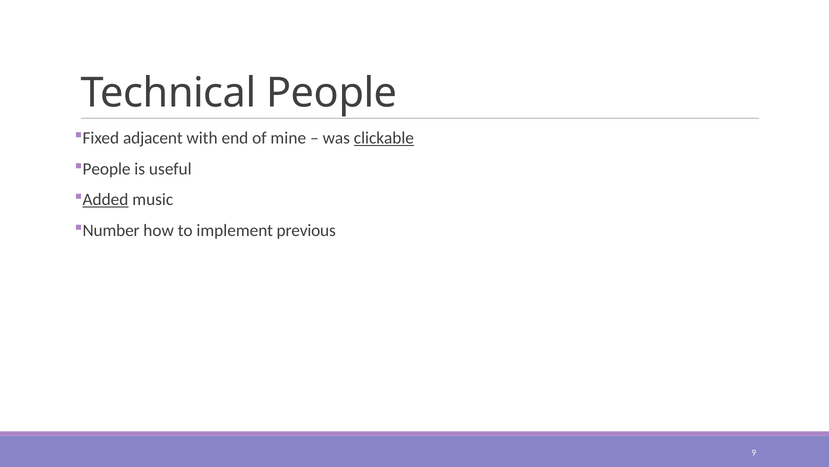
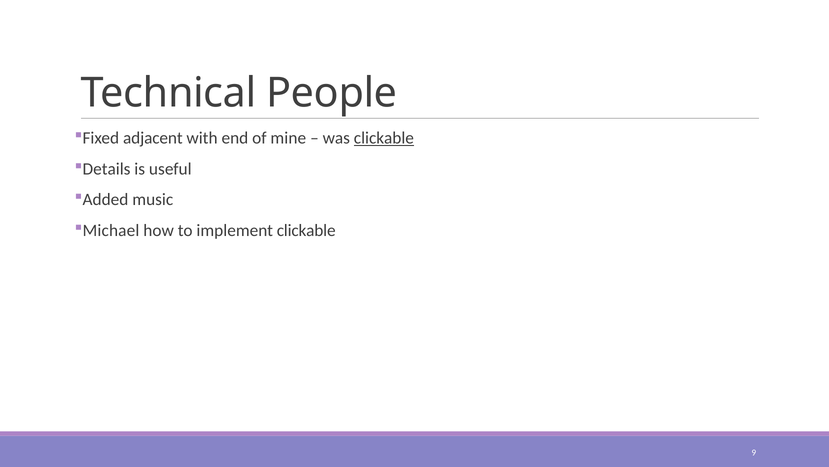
People at (107, 169): People -> Details
Added underline: present -> none
Number: Number -> Michael
implement previous: previous -> clickable
